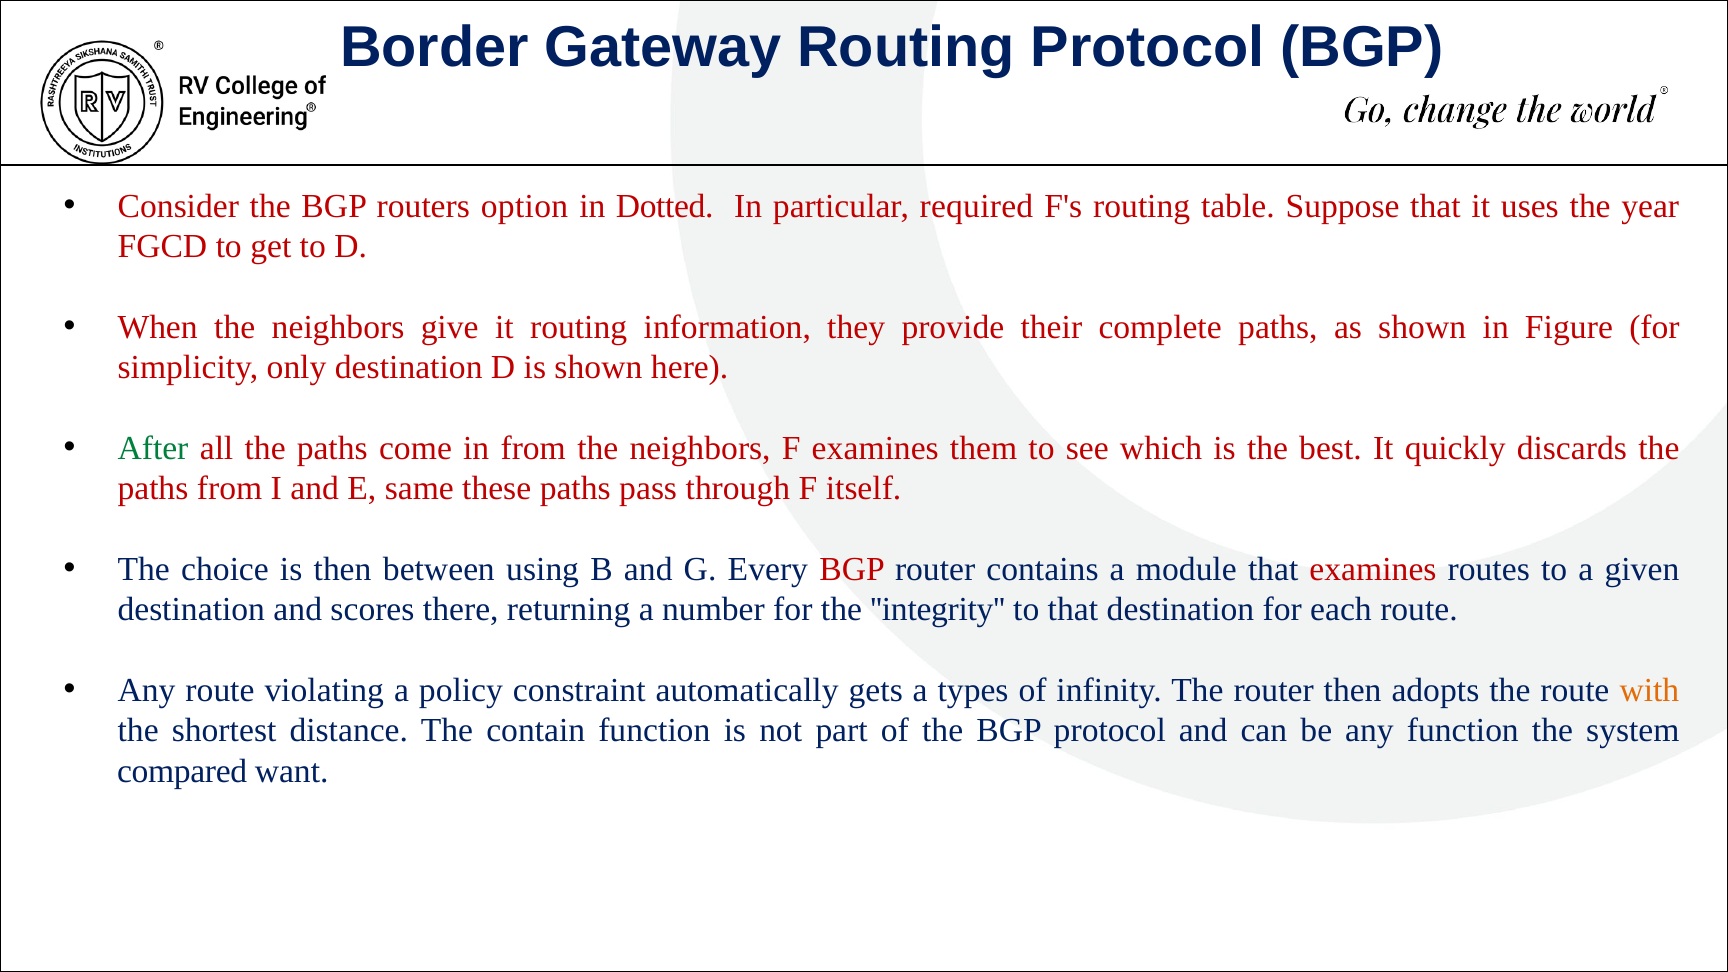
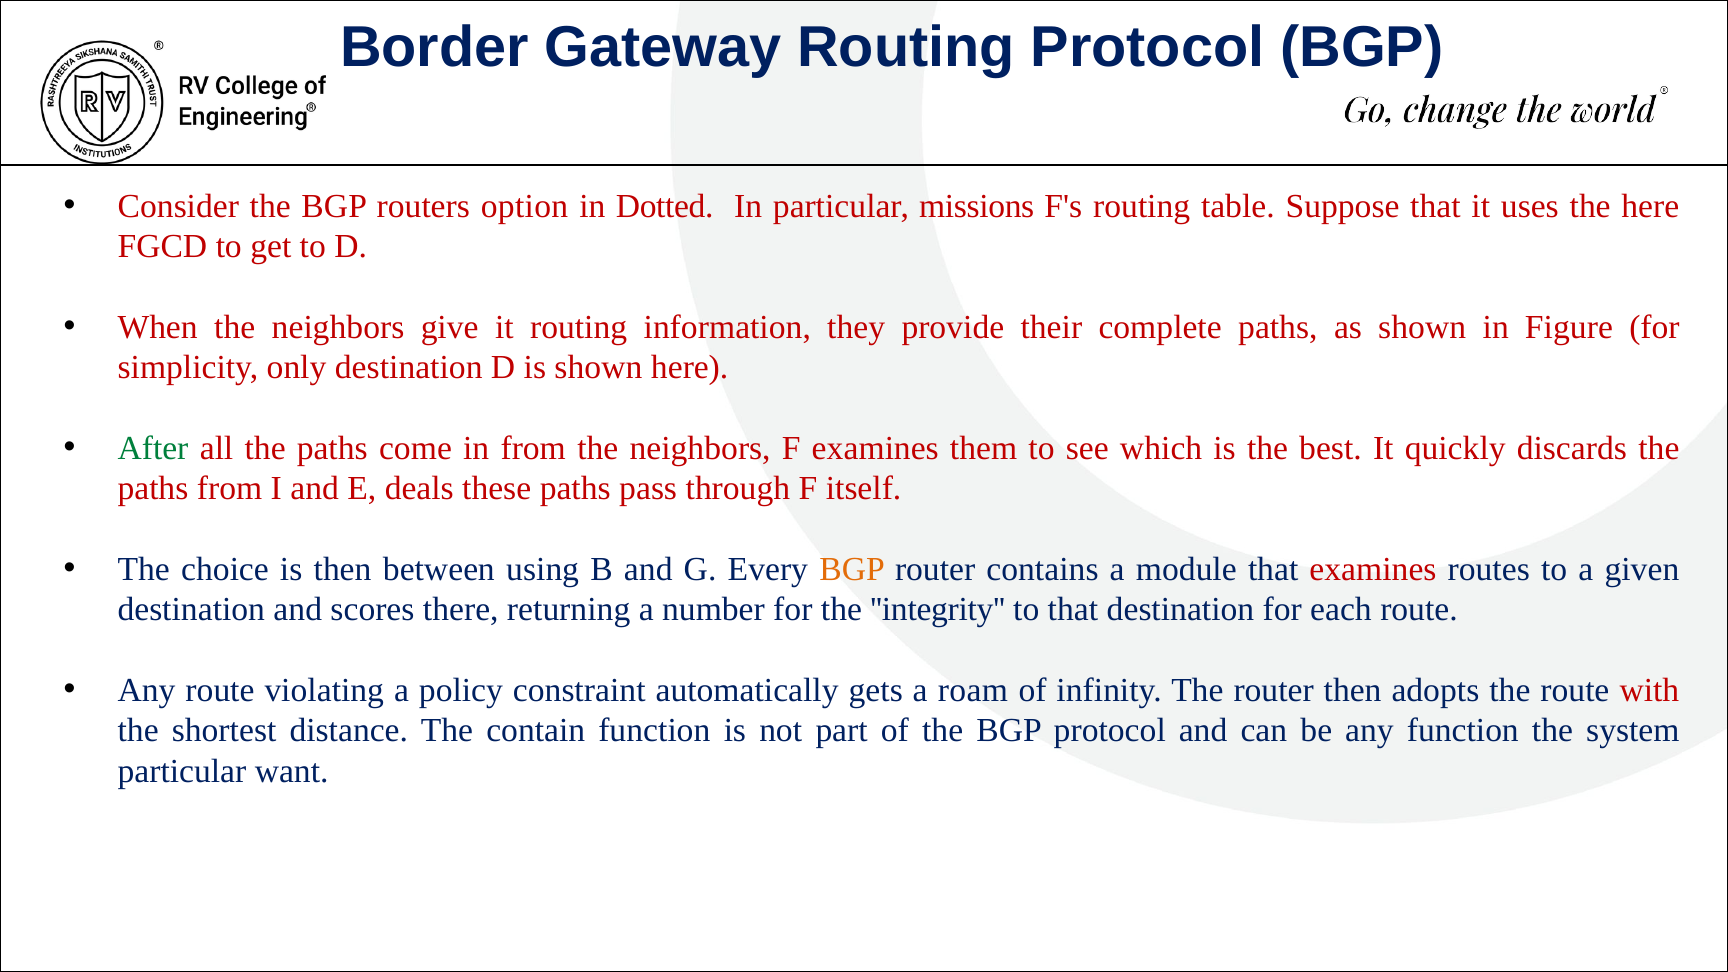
required: required -> missions
the year: year -> here
same: same -> deals
BGP at (852, 570) colour: red -> orange
types: types -> roam
with colour: orange -> red
compared at (182, 771): compared -> particular
